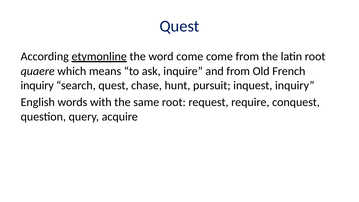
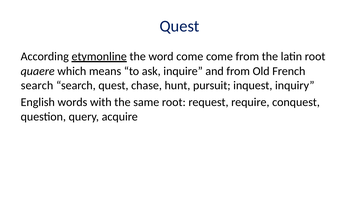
inquiry at (37, 85): inquiry -> search
